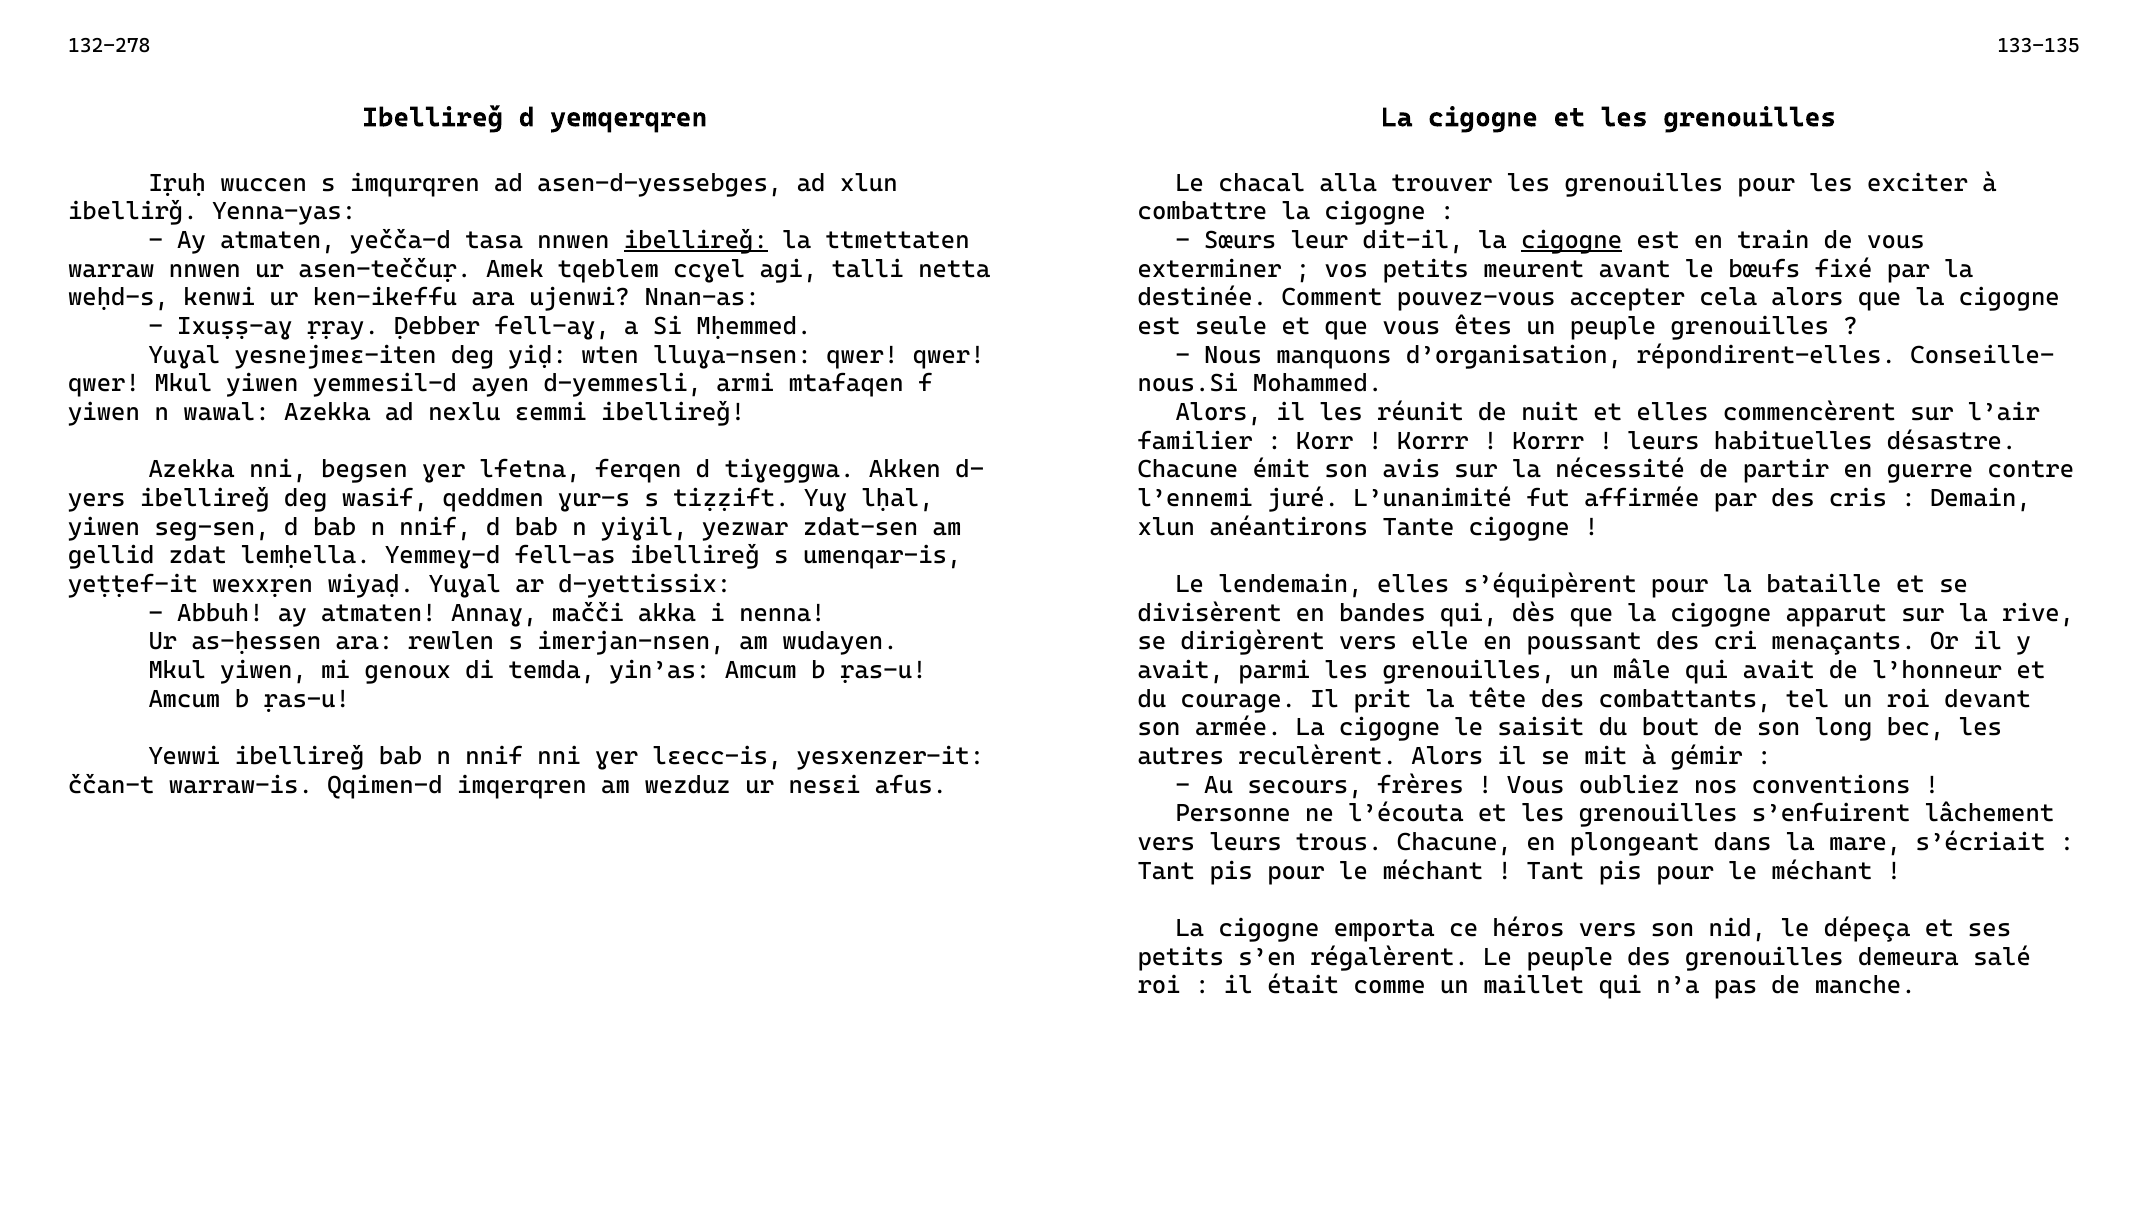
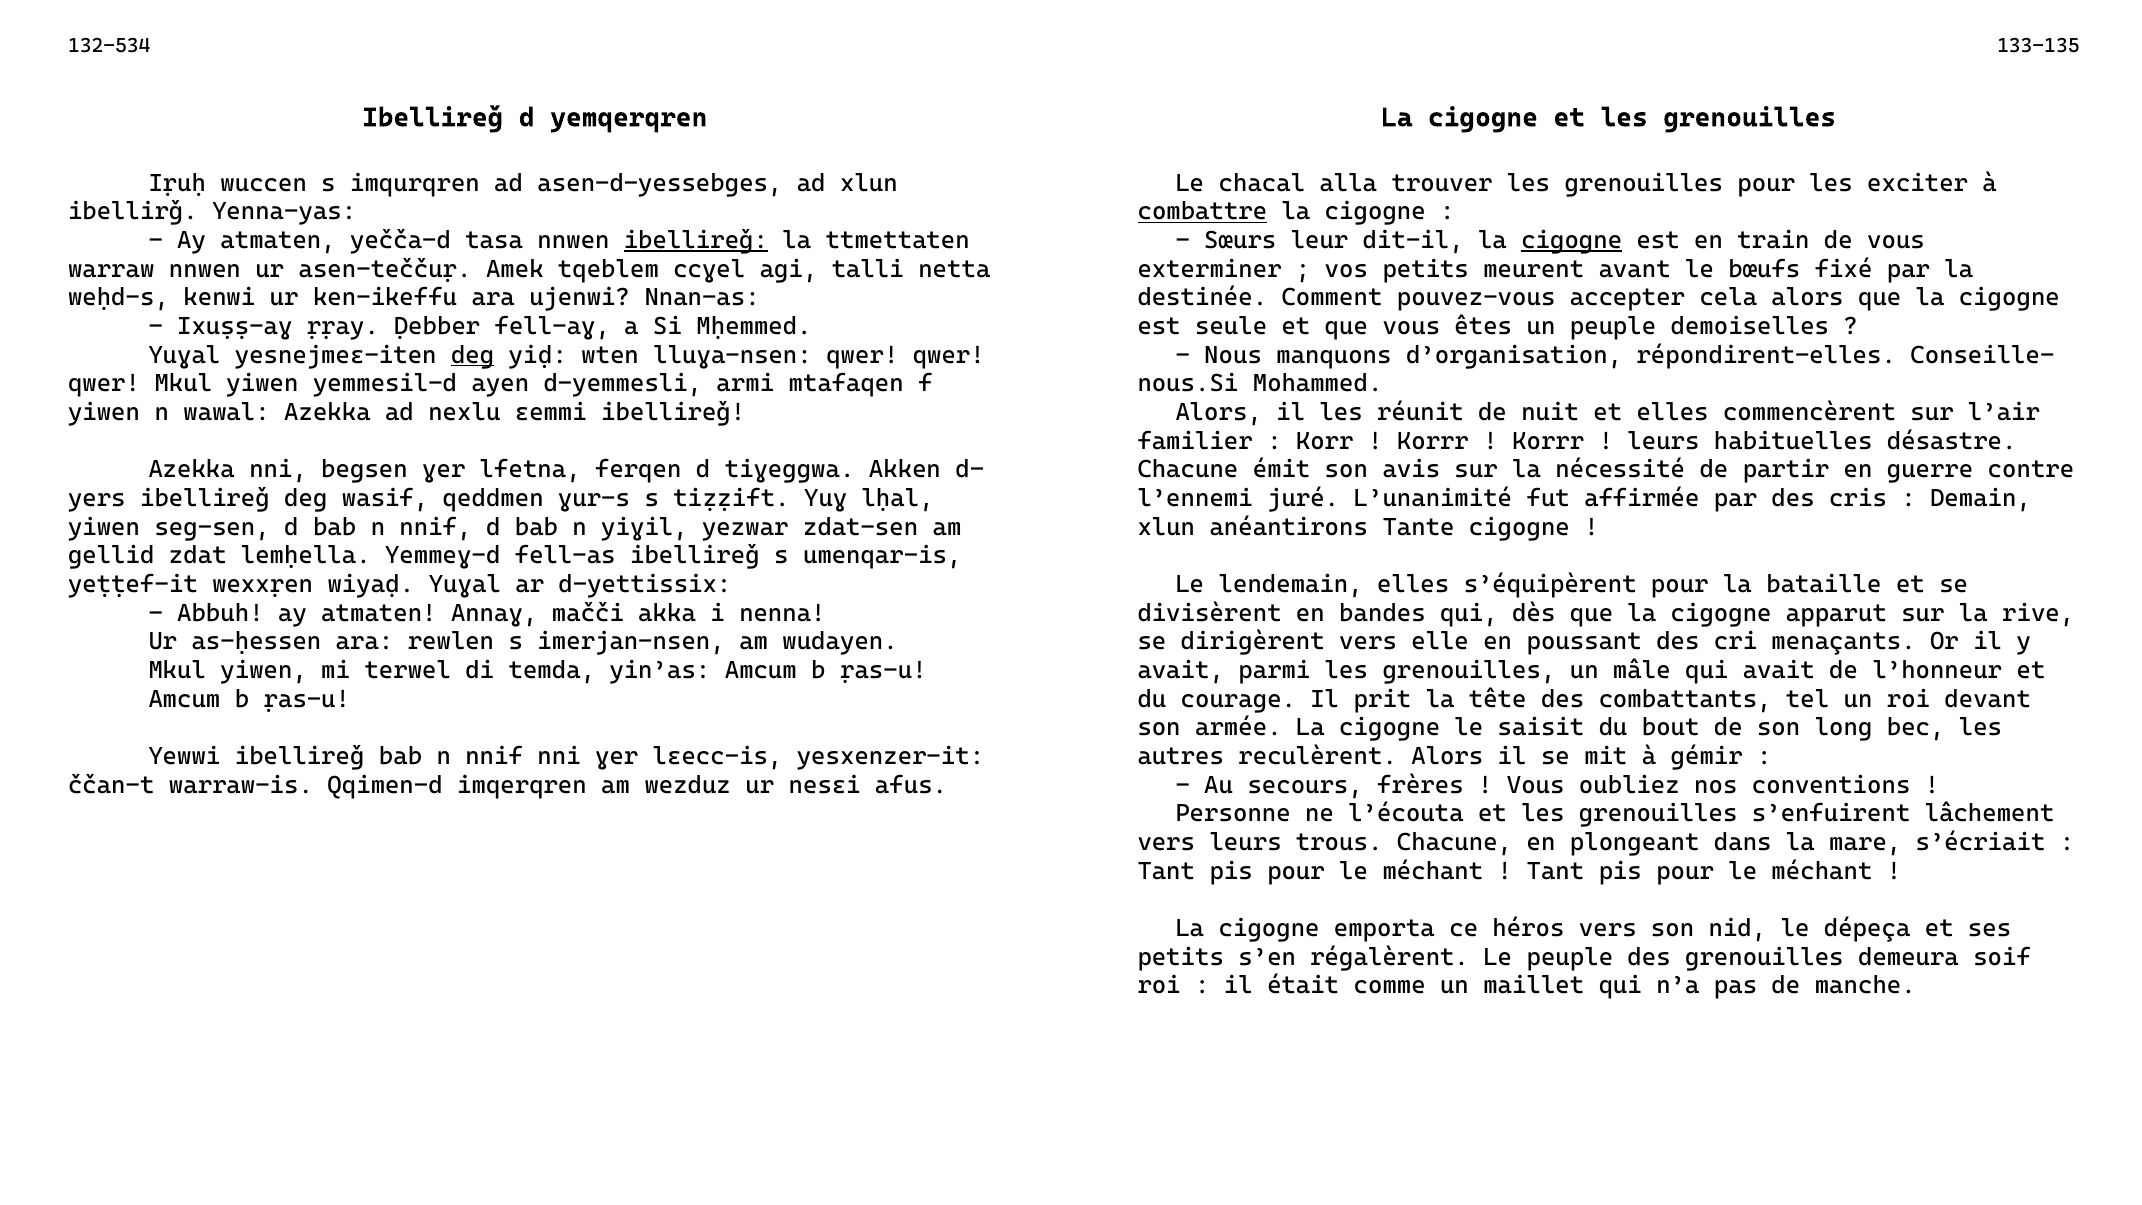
132-278: 132-278 -> 132-534
combattre underline: none -> present
peuple grenouilles: grenouilles -> demoiselles
deg at (473, 355) underline: none -> present
genoux: genoux -> terwel
salé: salé -> soif
